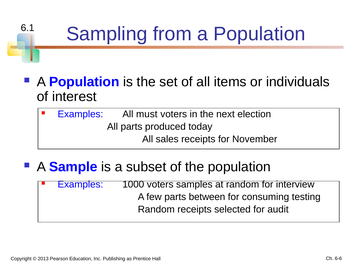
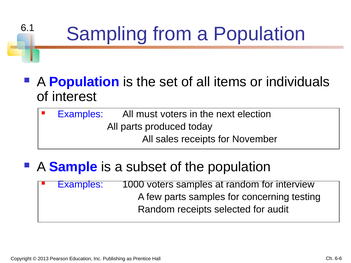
parts between: between -> samples
consuming: consuming -> concerning
